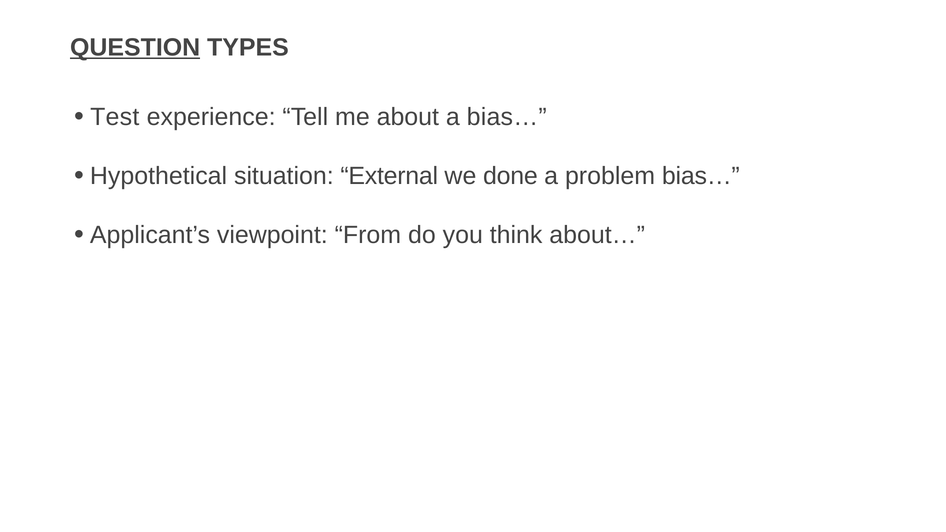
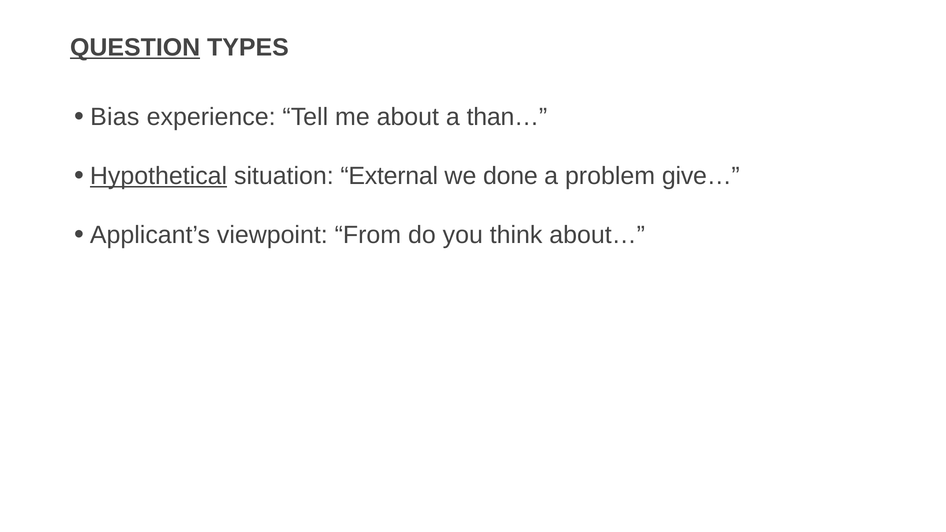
Test: Test -> Bias
a bias…: bias… -> than…
Hypothetical underline: none -> present
problem bias…: bias… -> give…
